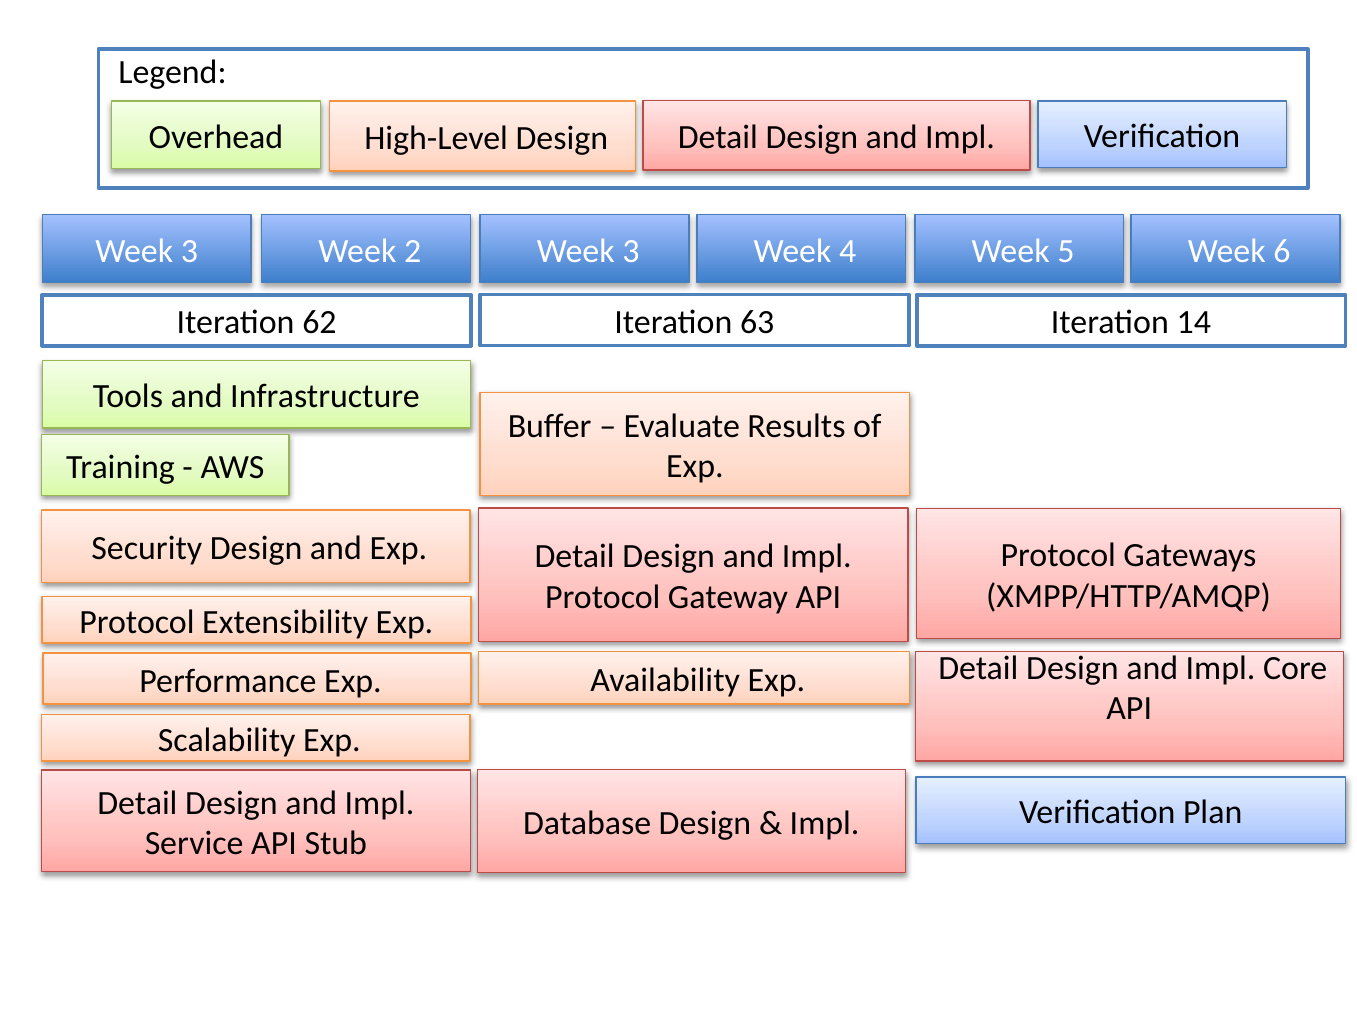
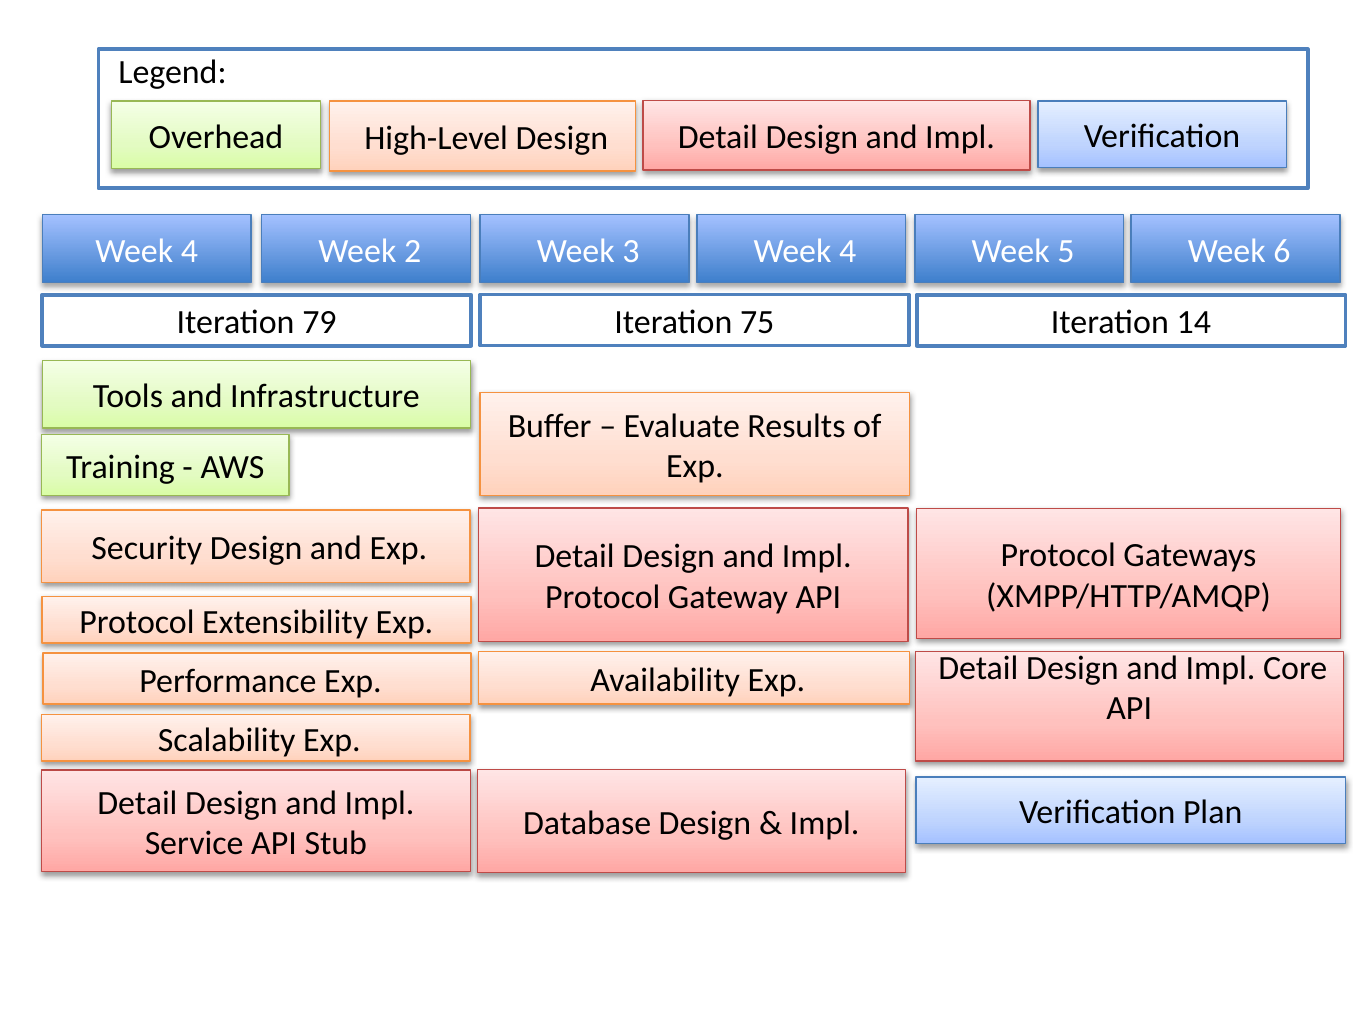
3 at (190, 251): 3 -> 4
62: 62 -> 79
63: 63 -> 75
